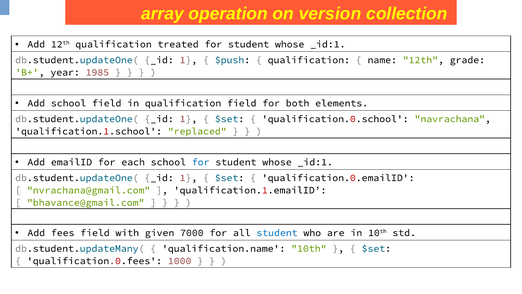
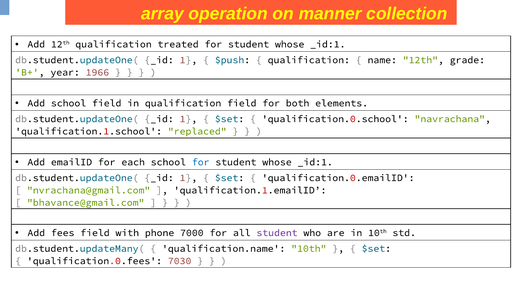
version: version -> manner
1985: 1985 -> 1966
given: given -> phone
student at (277, 232) colour: blue -> purple
1000: 1000 -> 7030
